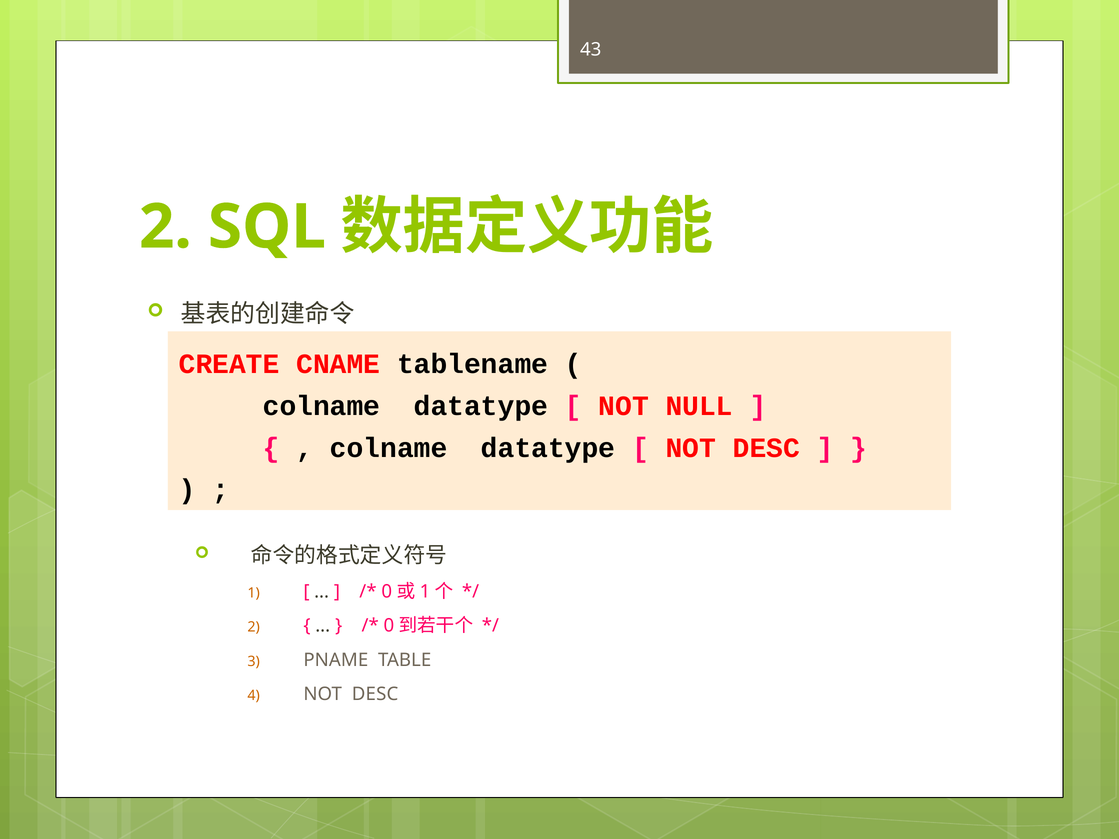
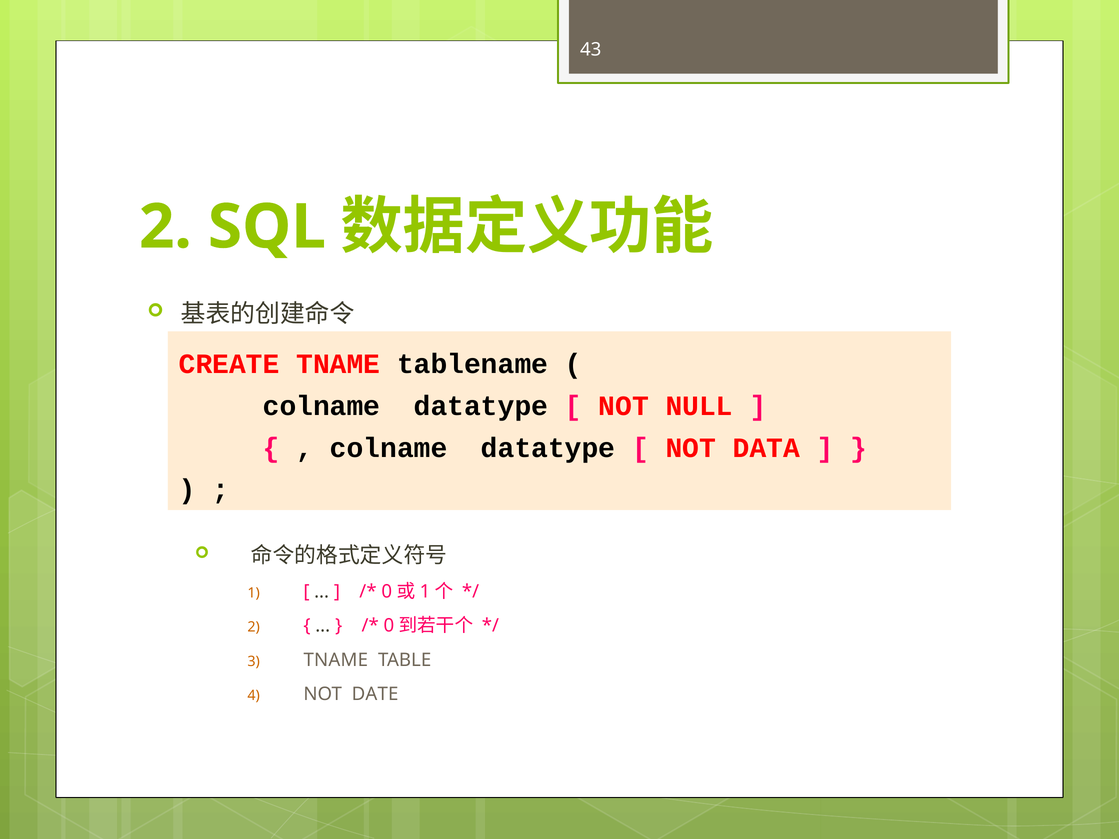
CREATE CNAME: CNAME -> TNAME
DESC at (766, 448): DESC -> DATA
PNAME at (336, 660): PNAME -> TNAME
DESC at (375, 694): DESC -> DATE
